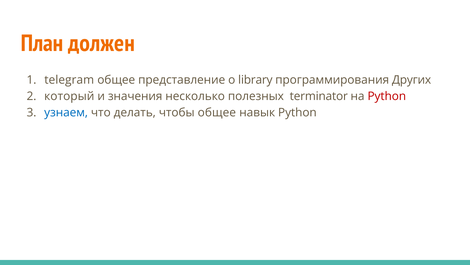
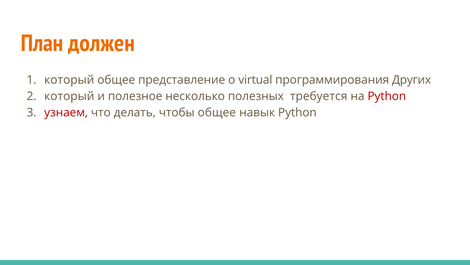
telegram at (69, 80): telegram -> который
library: library -> virtual
значения: значения -> полезное
terminator: terminator -> требуется
узнаем colour: blue -> red
